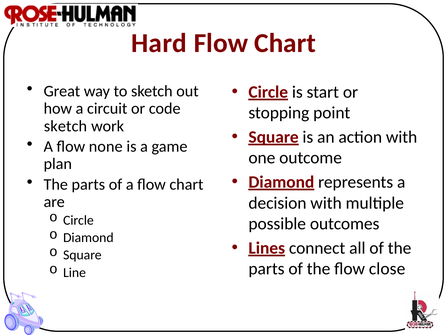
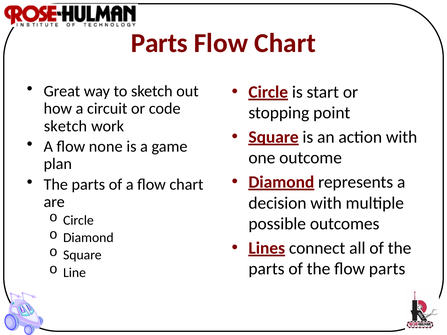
Hard at (159, 43): Hard -> Parts
flow close: close -> parts
